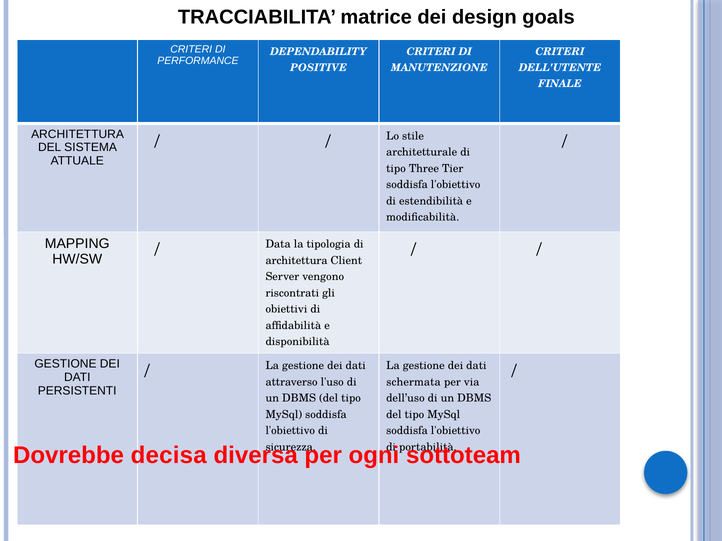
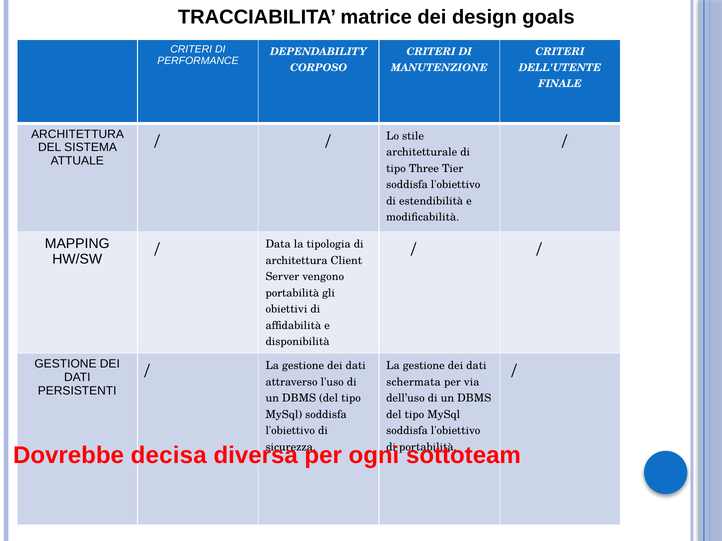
POSITIVE: POSITIVE -> CORPOSO
riscontrati at (292, 293): riscontrati -> portabilità
